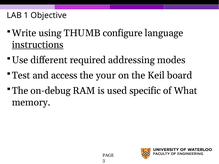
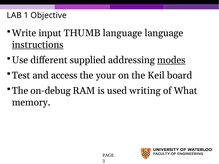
using: using -> input
THUMB configure: configure -> language
required: required -> supplied
modes underline: none -> present
specific: specific -> writing
